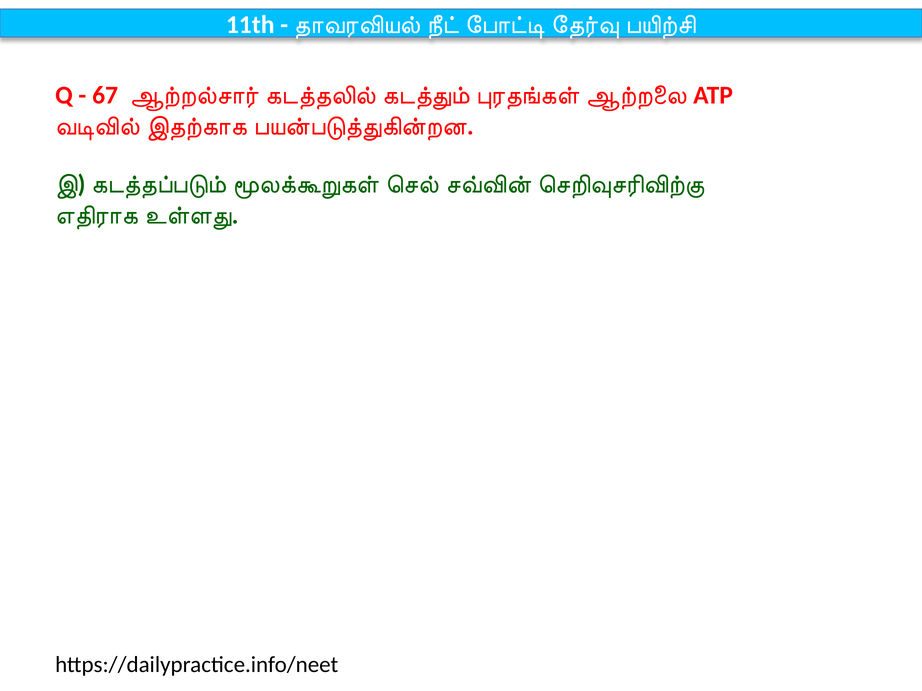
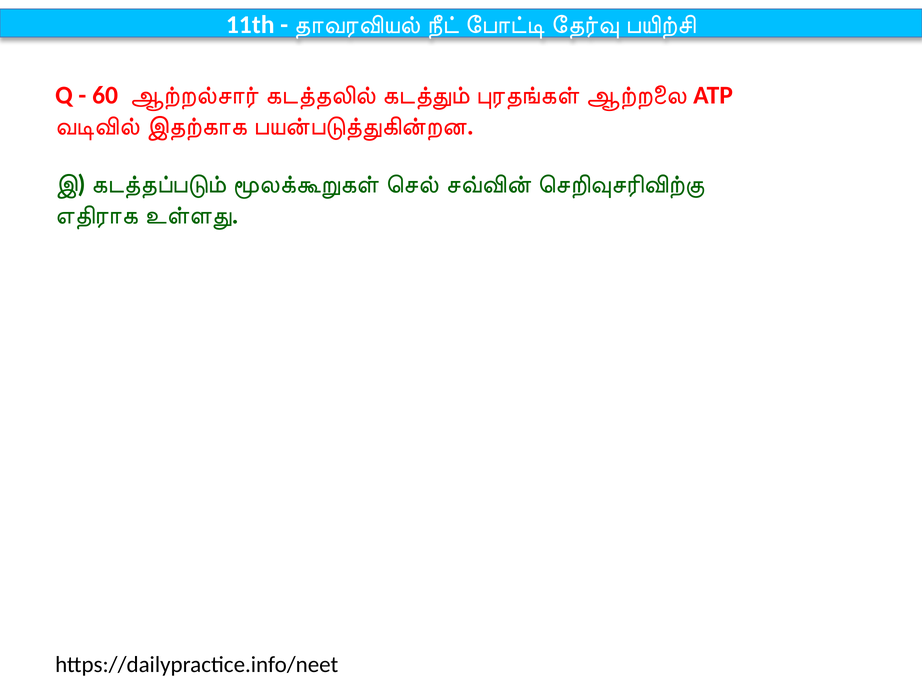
67: 67 -> 60
